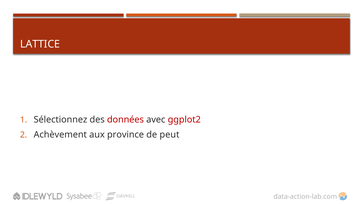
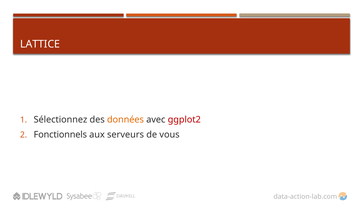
données colour: red -> orange
Achèvement: Achèvement -> Fonctionnels
province: province -> serveurs
peut: peut -> vous
